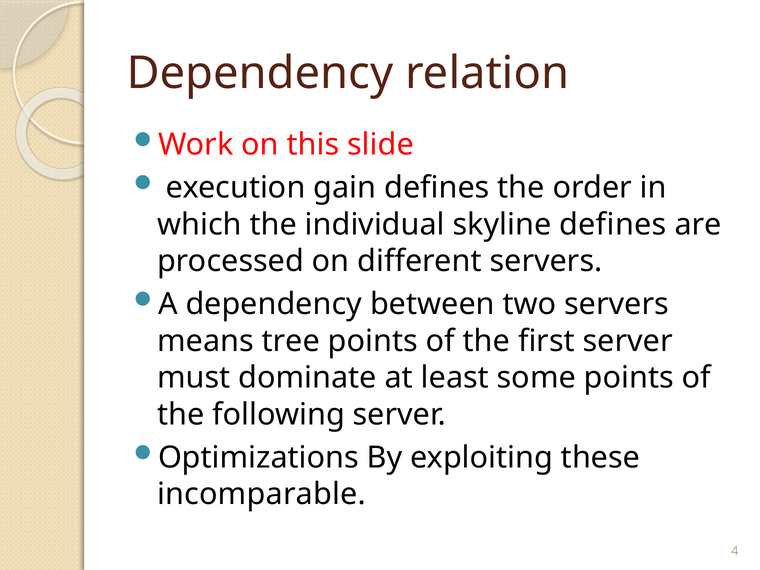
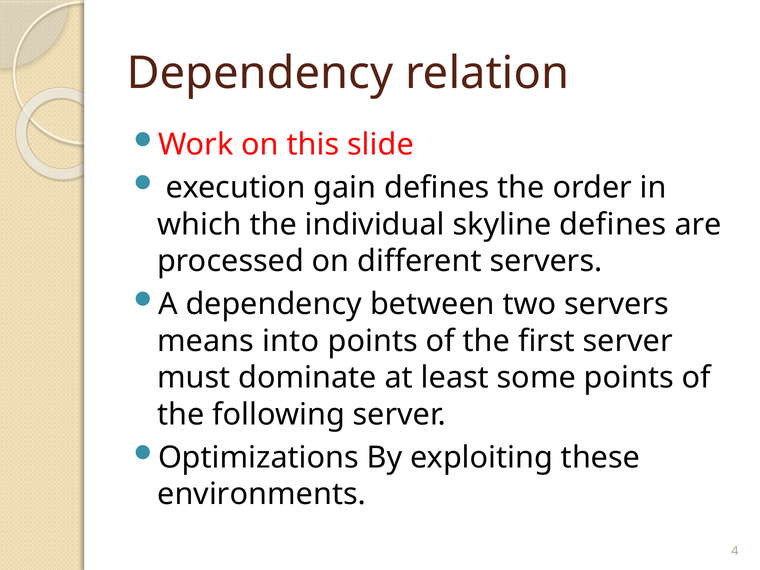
tree: tree -> into
incomparable: incomparable -> environments
